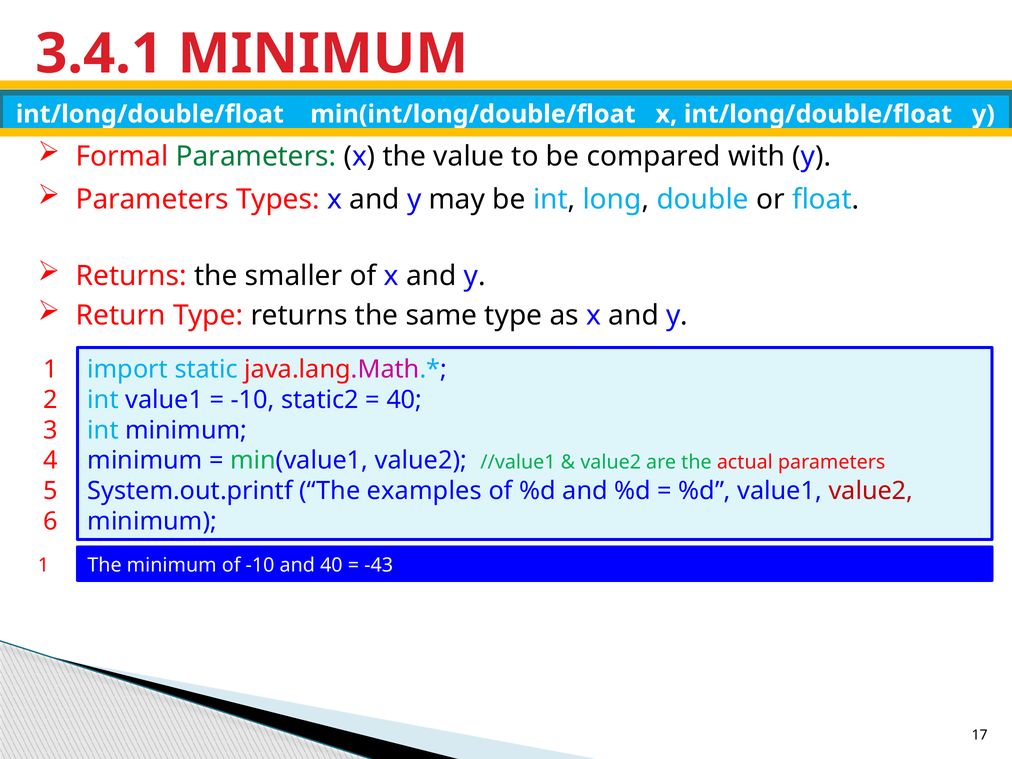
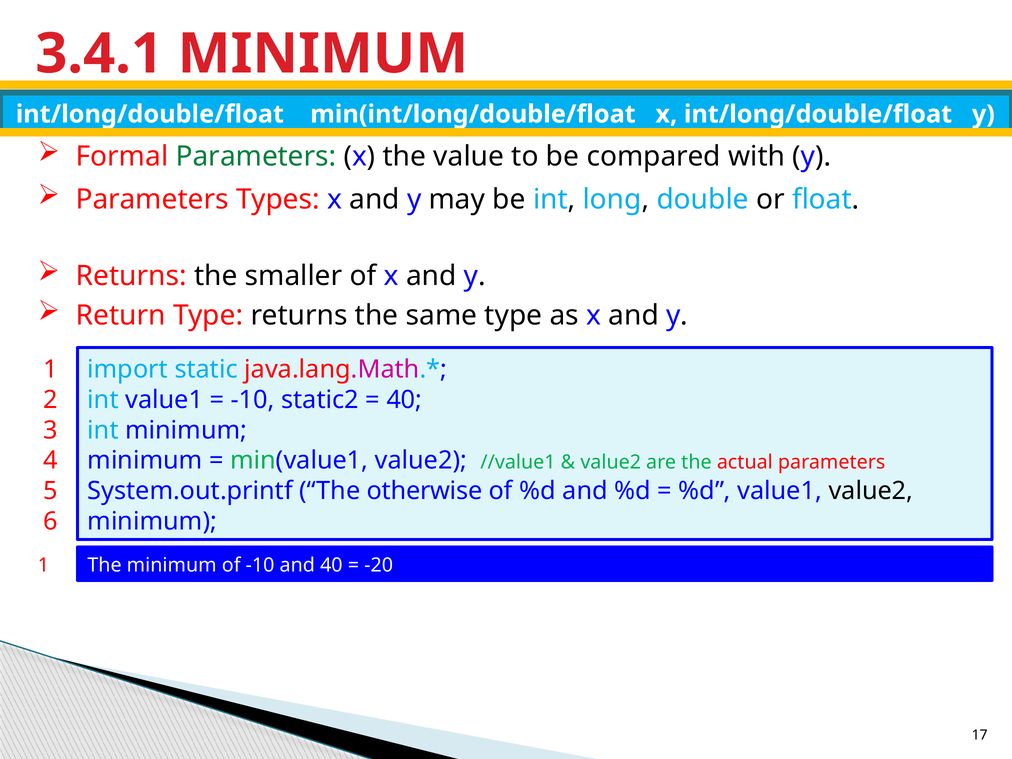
examples: examples -> otherwise
value2 at (871, 491) colour: red -> black
-43: -43 -> -20
